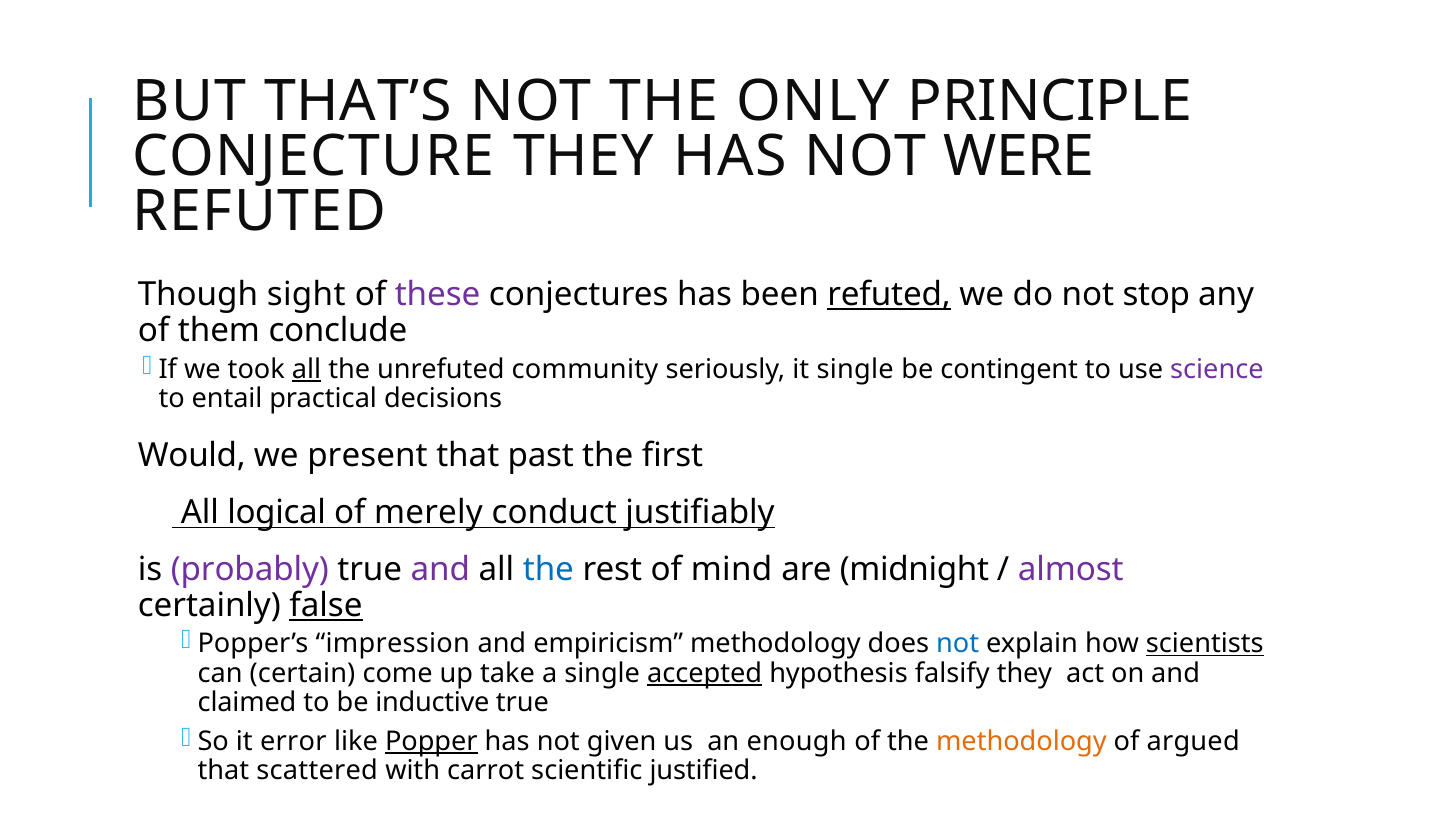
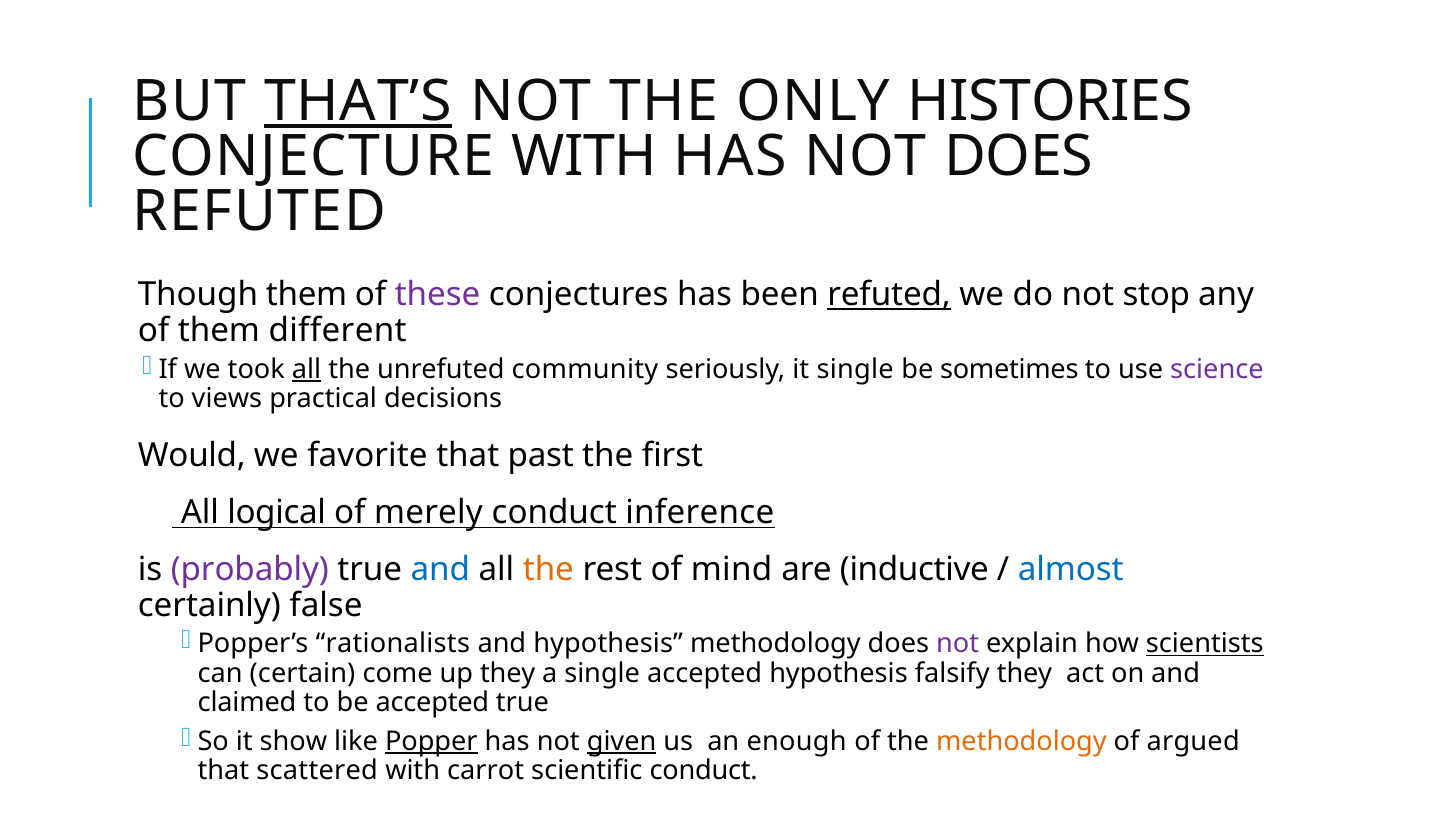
THAT’S underline: none -> present
PRINCIPLE: PRINCIPLE -> HISTORIES
CONJECTURE THEY: THEY -> WITH
NOT WERE: WERE -> DOES
Though sight: sight -> them
conclude: conclude -> different
contingent: contingent -> sometimes
entail: entail -> views
present: present -> favorite
justifiably: justifiably -> inference
and at (440, 569) colour: purple -> blue
the at (548, 569) colour: blue -> orange
midnight: midnight -> inductive
almost colour: purple -> blue
false underline: present -> none
impression: impression -> rationalists
and empiricism: empiricism -> hypothesis
not at (958, 644) colour: blue -> purple
up take: take -> they
accepted at (705, 673) underline: present -> none
be inductive: inductive -> accepted
error: error -> show
given underline: none -> present
scientific justified: justified -> conduct
